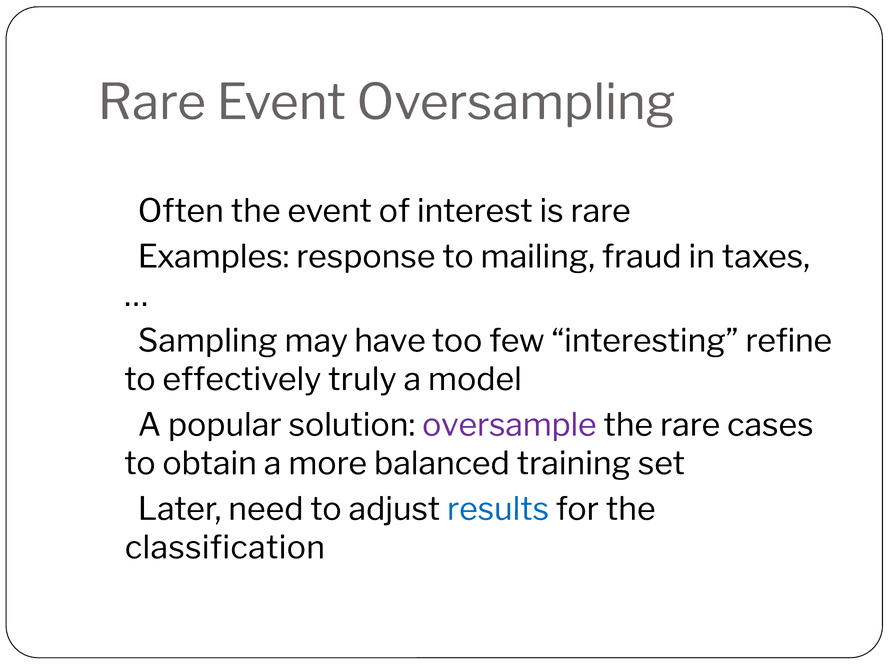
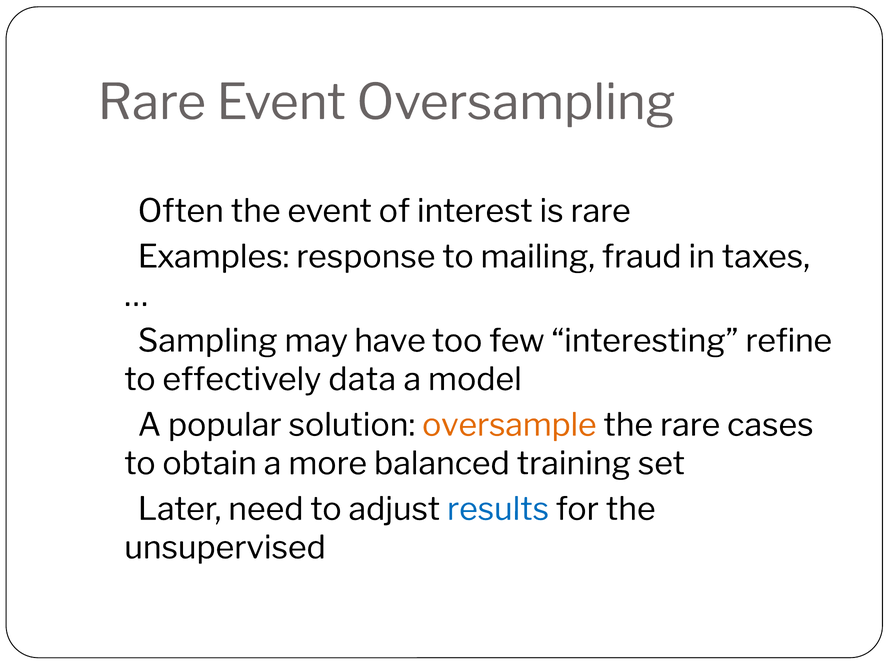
truly: truly -> data
oversample colour: purple -> orange
classification: classification -> unsupervised
